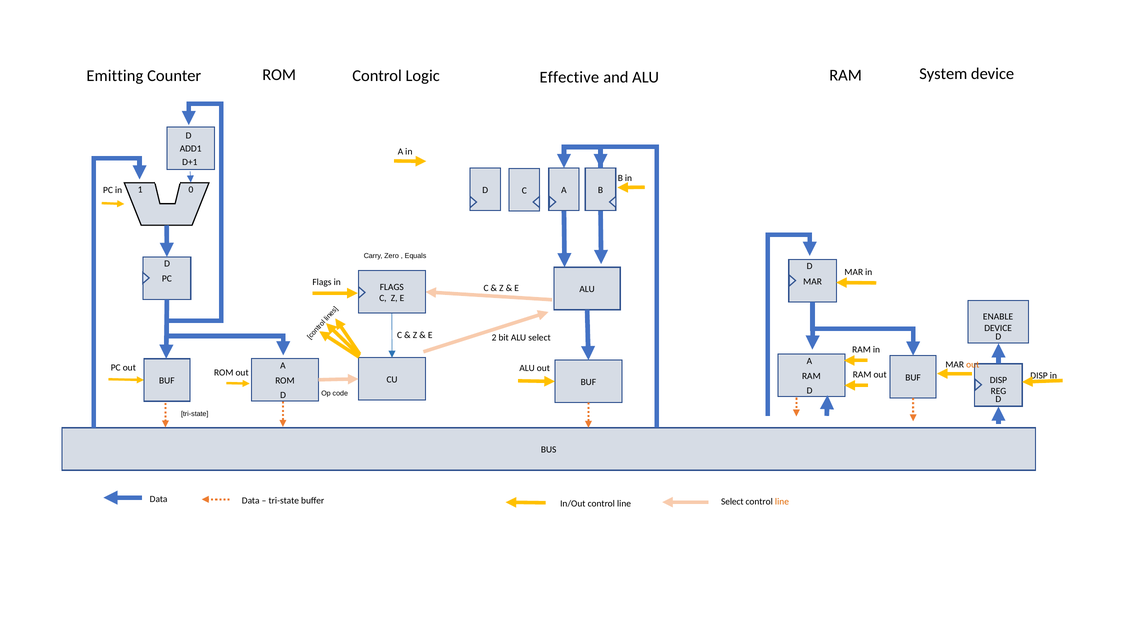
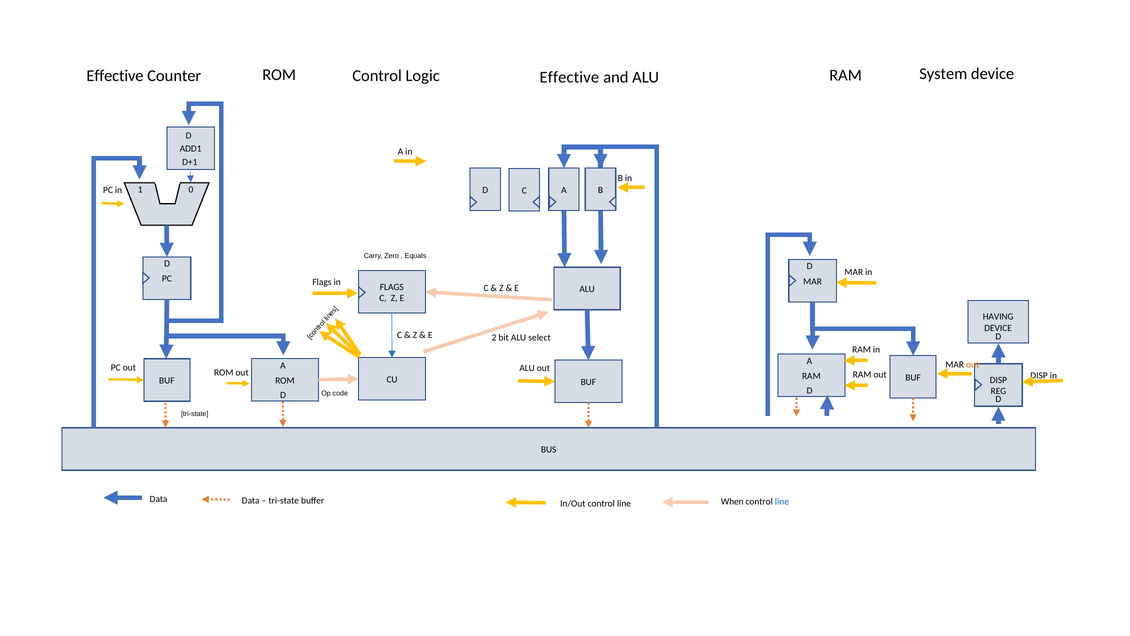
Emitting at (115, 76): Emitting -> Effective
ENABLE: ENABLE -> HAVING
Data Select: Select -> When
line at (782, 501) colour: orange -> blue
